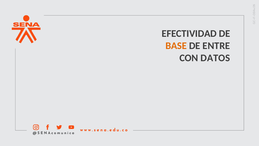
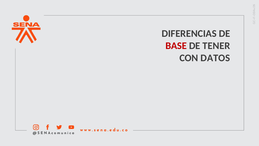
EFECTIVIDAD: EFECTIVIDAD -> DIFERENCIAS
BASE colour: orange -> red
ENTRE: ENTRE -> TENER
